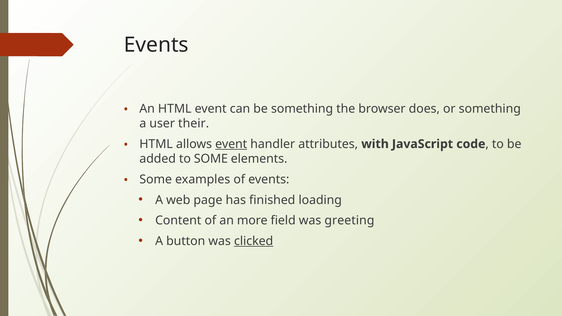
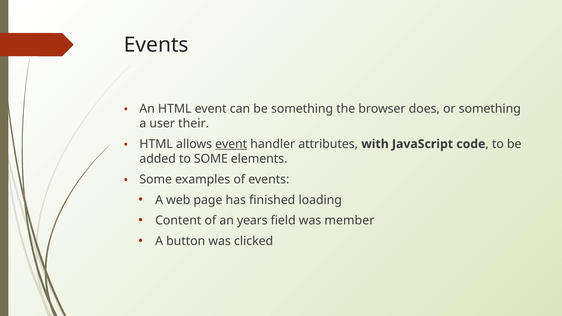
more: more -> years
greeting: greeting -> member
clicked underline: present -> none
